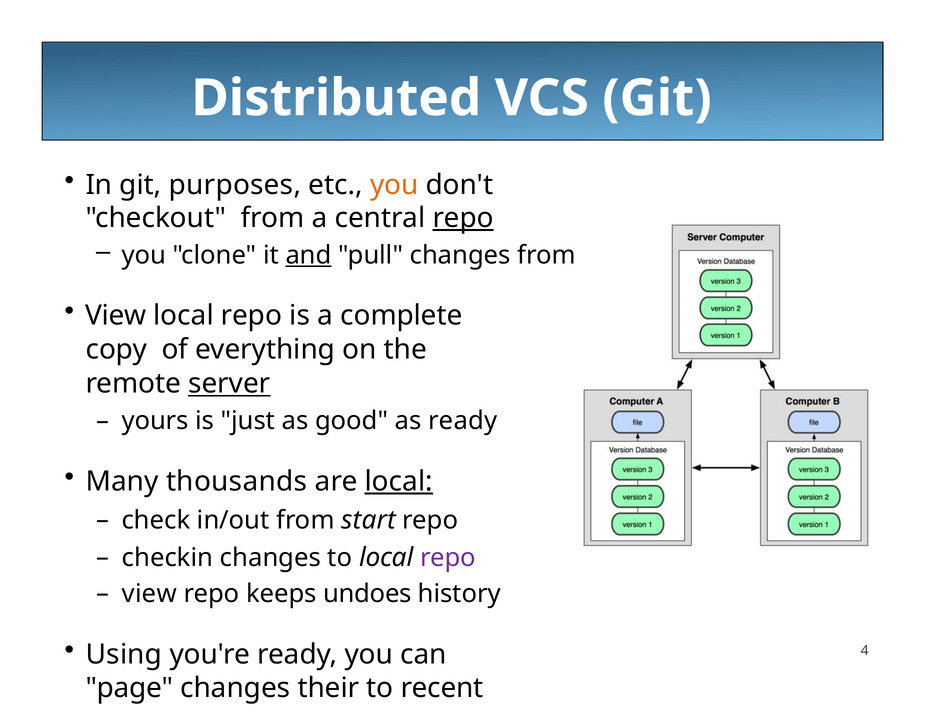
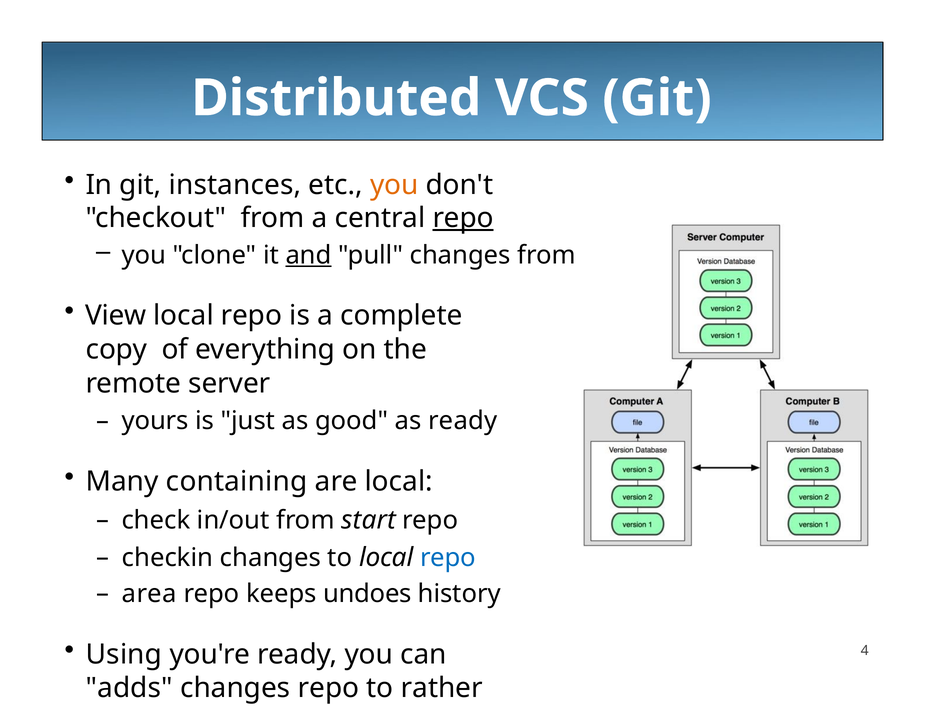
purposes: purposes -> instances
server underline: present -> none
thousands: thousands -> containing
local at (399, 481) underline: present -> none
repo at (448, 557) colour: purple -> blue
view at (149, 594): view -> area
page: page -> adds
changes their: their -> repo
recent: recent -> rather
